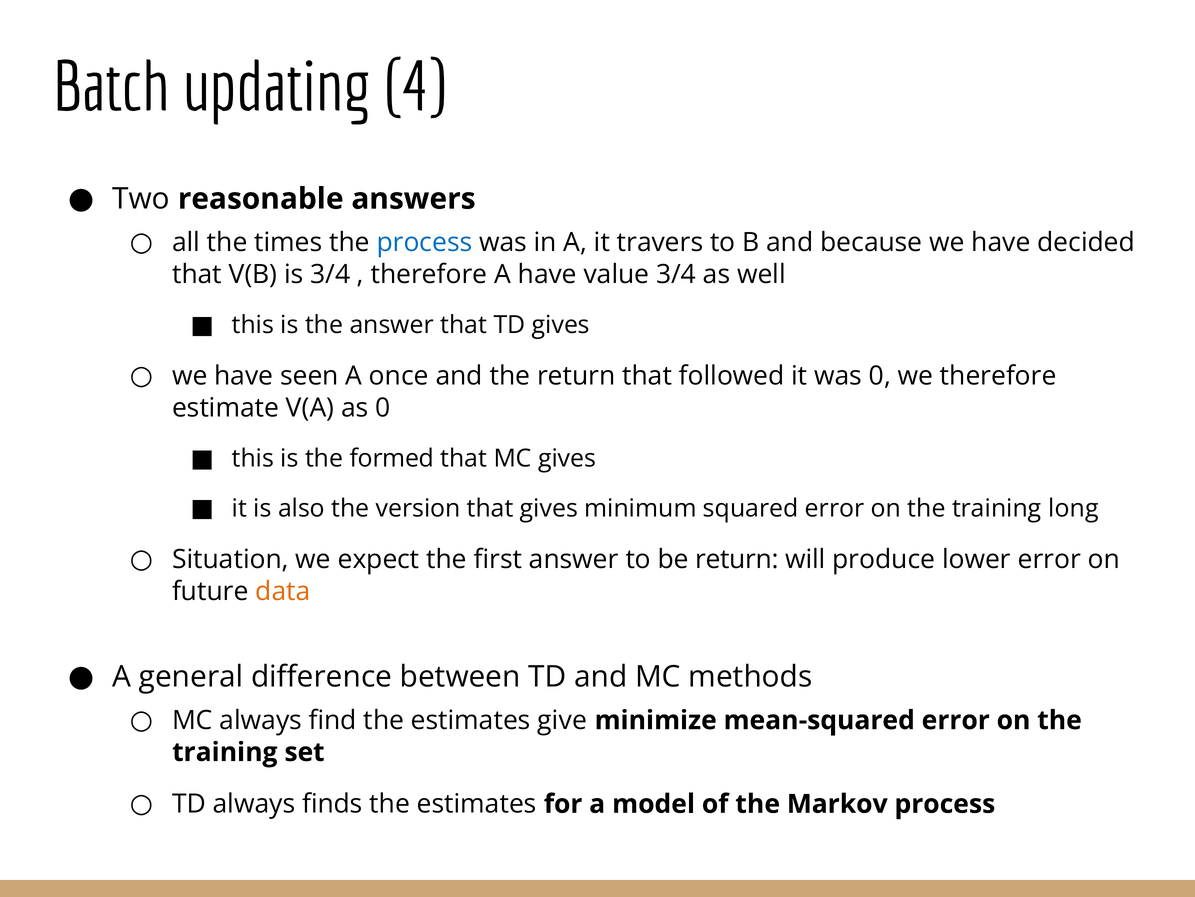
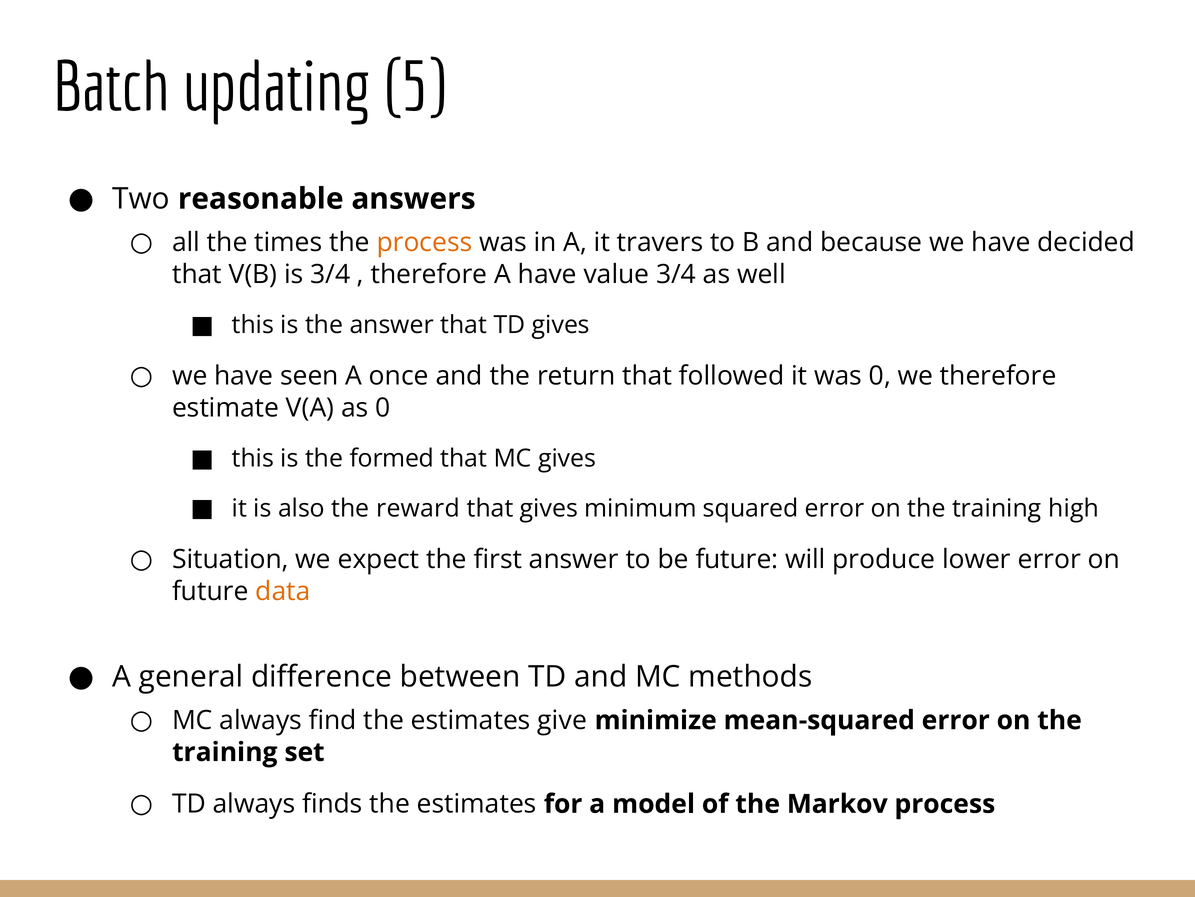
4: 4 -> 5
process at (424, 242) colour: blue -> orange
version: version -> reward
long: long -> high
be return: return -> future
